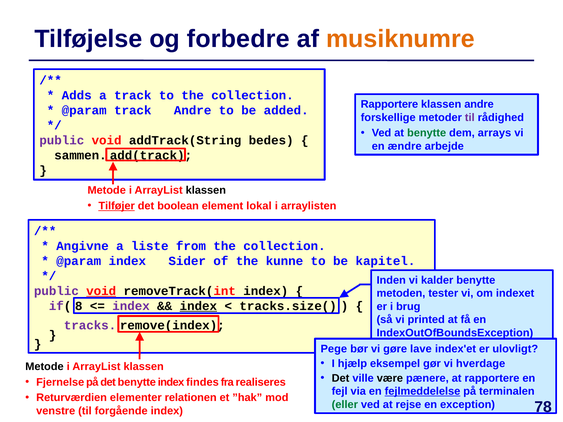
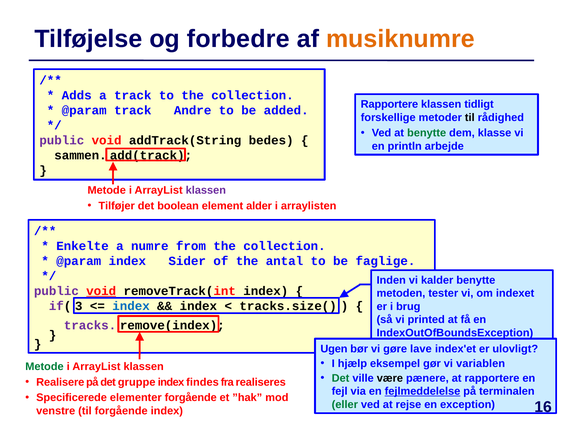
klassen andre: andre -> tidligt
til at (470, 118) colour: purple -> black
arrays: arrays -> klasse
ændre: ændre -> println
klassen at (206, 190) colour: black -> purple
Tilføjer underline: present -> none
lokal: lokal -> alder
Angivne: Angivne -> Enkelte
liste: liste -> numre
kunne: kunne -> antal
kapitel: kapitel -> faglige
8: 8 -> 3
index at (131, 306) colour: purple -> blue
index at (198, 306) underline: present -> none
Pege: Pege -> Ugen
hverdage: hverdage -> variablen
Metode at (44, 367) colour: black -> green
Det at (341, 378) colour: black -> green
Fjernelse: Fjernelse -> Realisere
det benytte: benytte -> gruppe
Returværdien: Returværdien -> Specificerede
elementer relationen: relationen -> forgående
78: 78 -> 16
